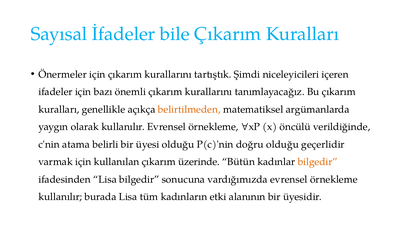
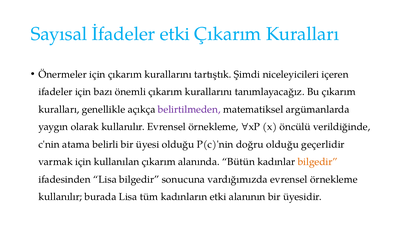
İfadeler bile: bile -> etki
belirtilmeden colour: orange -> purple
üzerinde: üzerinde -> alanında
